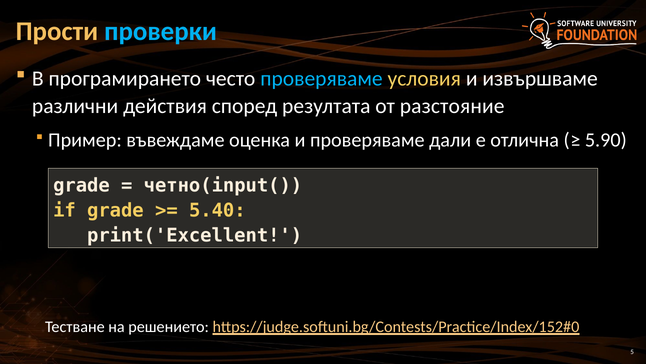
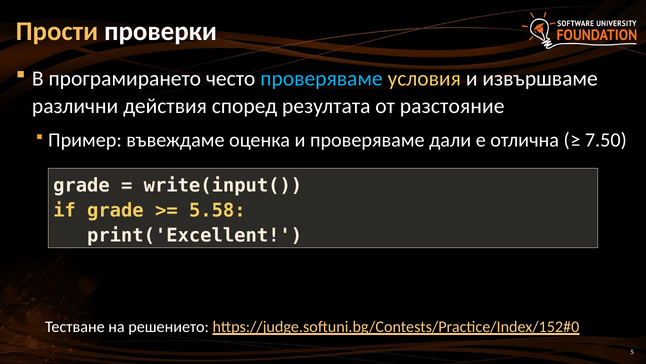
проверки colour: light blue -> white
5.90: 5.90 -> 7.50
четно(input(: четно(input( -> write(input(
5.40: 5.40 -> 5.58
